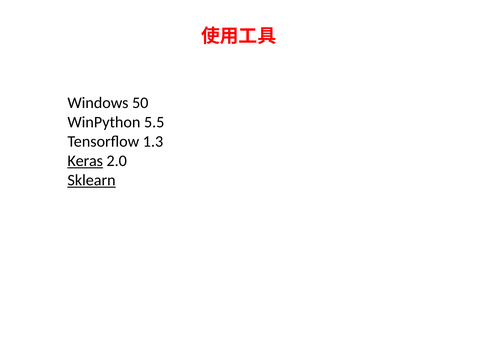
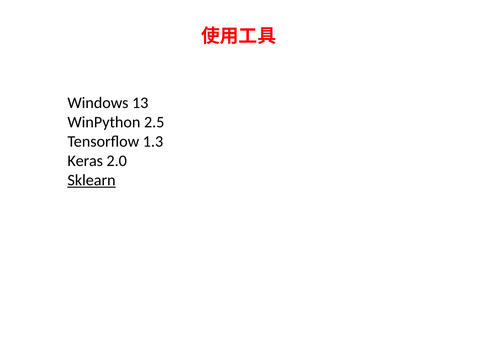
50: 50 -> 13
5.5: 5.5 -> 2.5
Keras underline: present -> none
